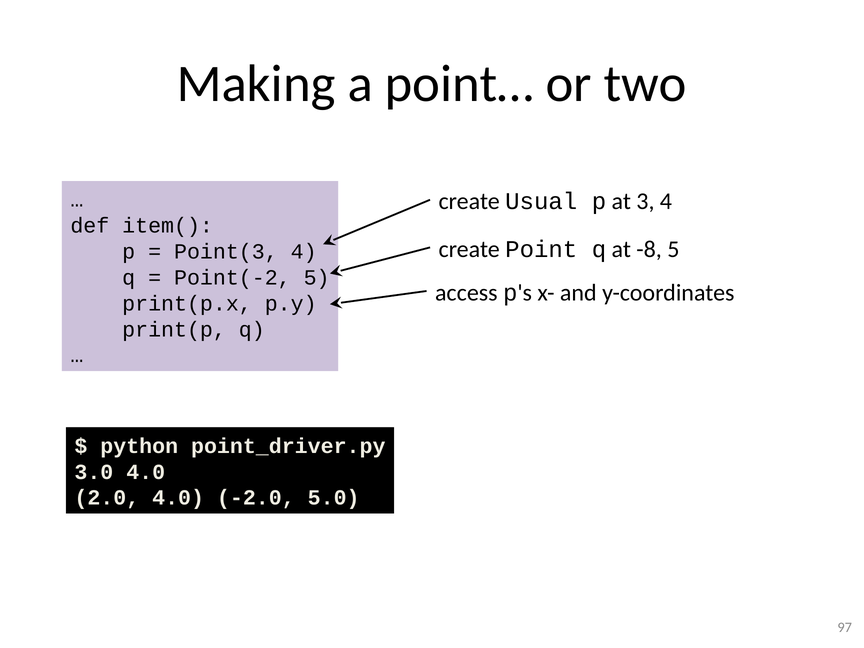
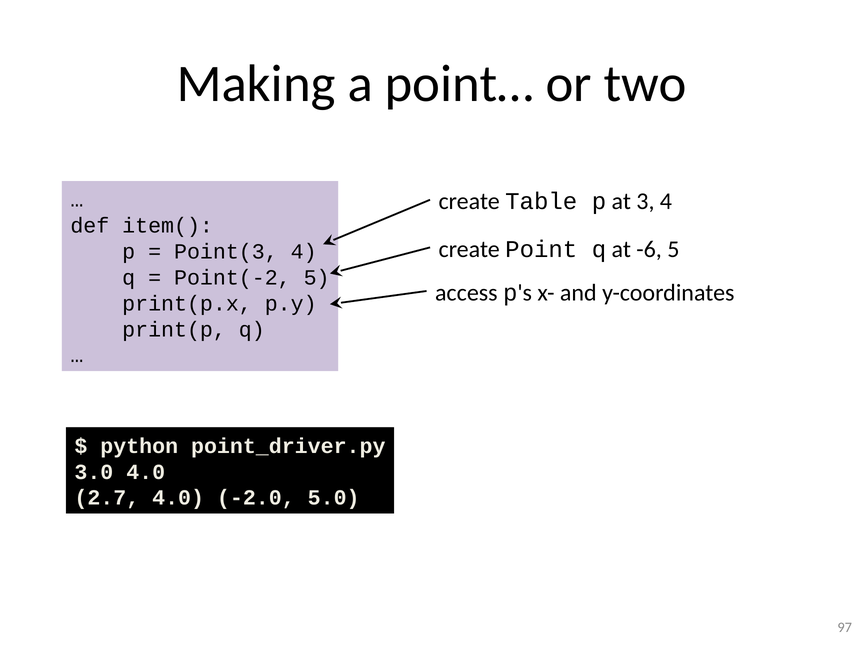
Usual: Usual -> Table
-8: -8 -> -6
2.0: 2.0 -> 2.7
